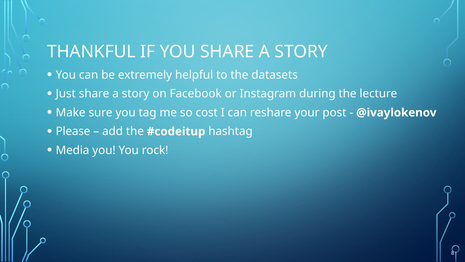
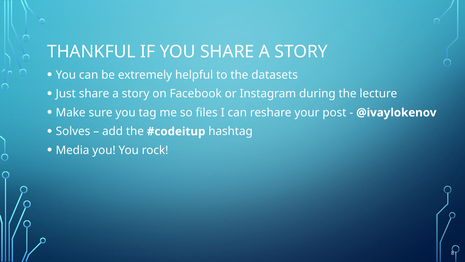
cost: cost -> files
Please: Please -> Solves
